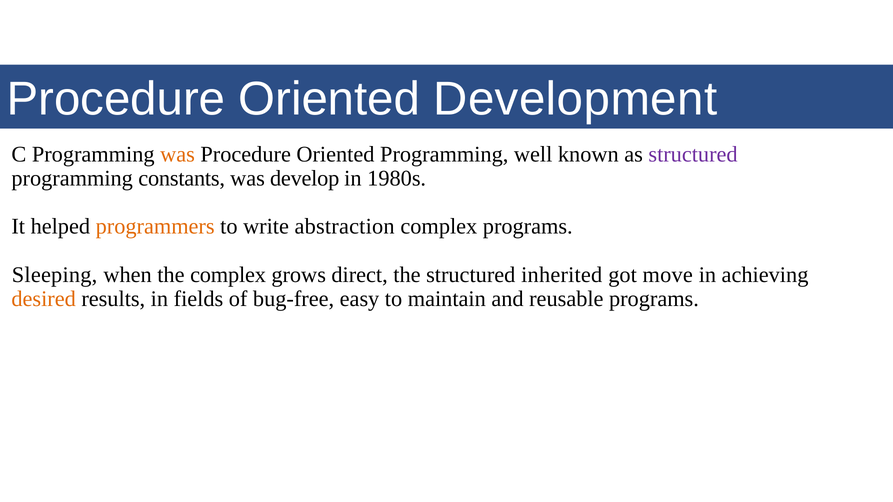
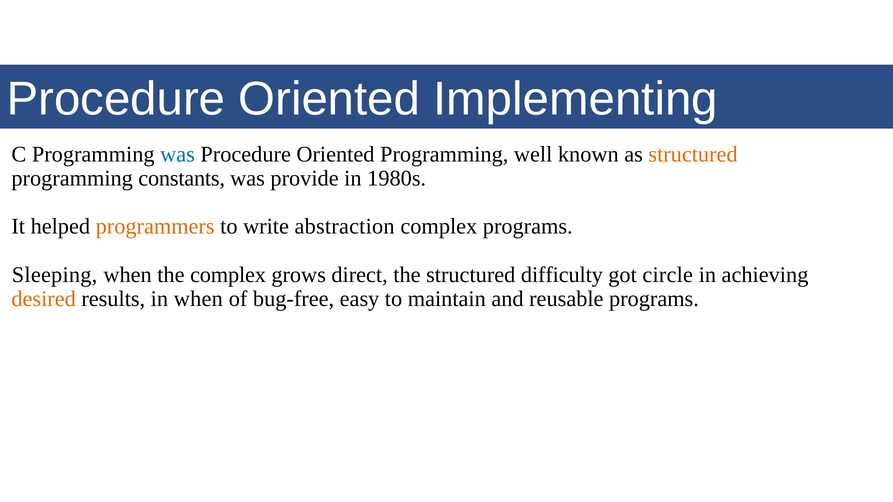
Development: Development -> Implementing
was at (178, 154) colour: orange -> blue
structured at (693, 154) colour: purple -> orange
develop: develop -> provide
inherited: inherited -> difficulty
move: move -> circle
in fields: fields -> when
